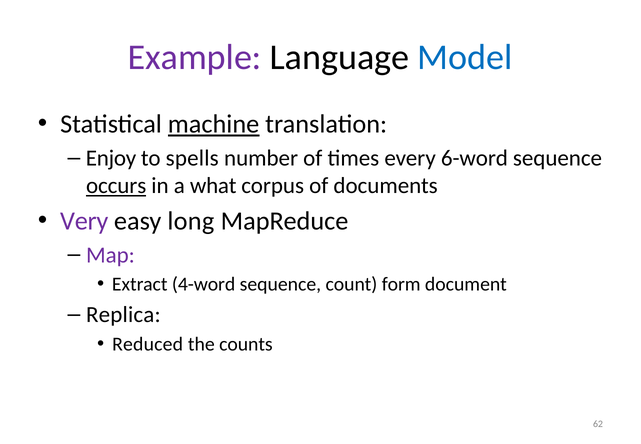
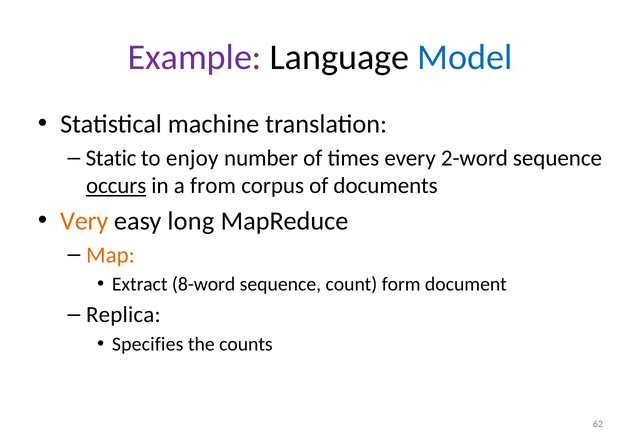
machine underline: present -> none
Enjoy: Enjoy -> Static
spells: spells -> enjoy
6-word: 6-word -> 2-word
what: what -> from
Very colour: purple -> orange
Map colour: purple -> orange
4-word: 4-word -> 8-word
Reduced: Reduced -> Specifies
